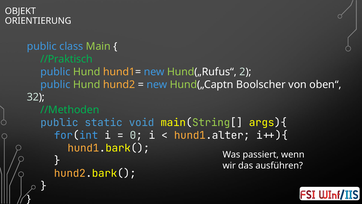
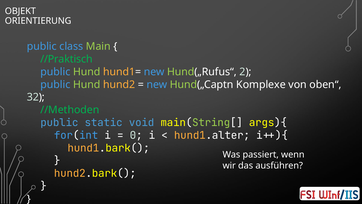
Boolscher: Boolscher -> Komplexe
